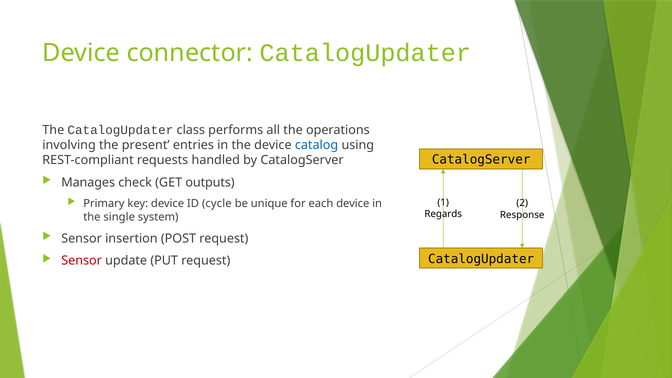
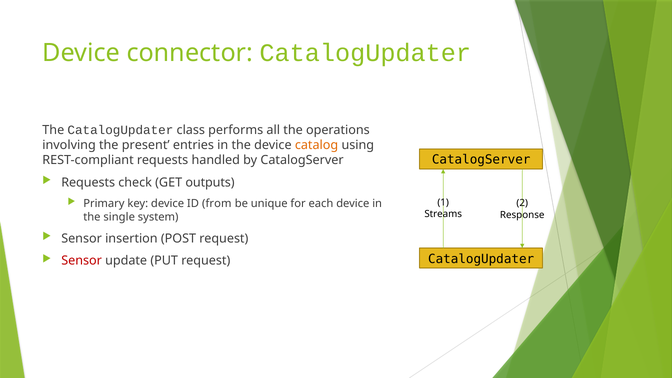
catalog colour: blue -> orange
Manages at (88, 182): Manages -> Requests
cycle: cycle -> from
Regards: Regards -> Streams
